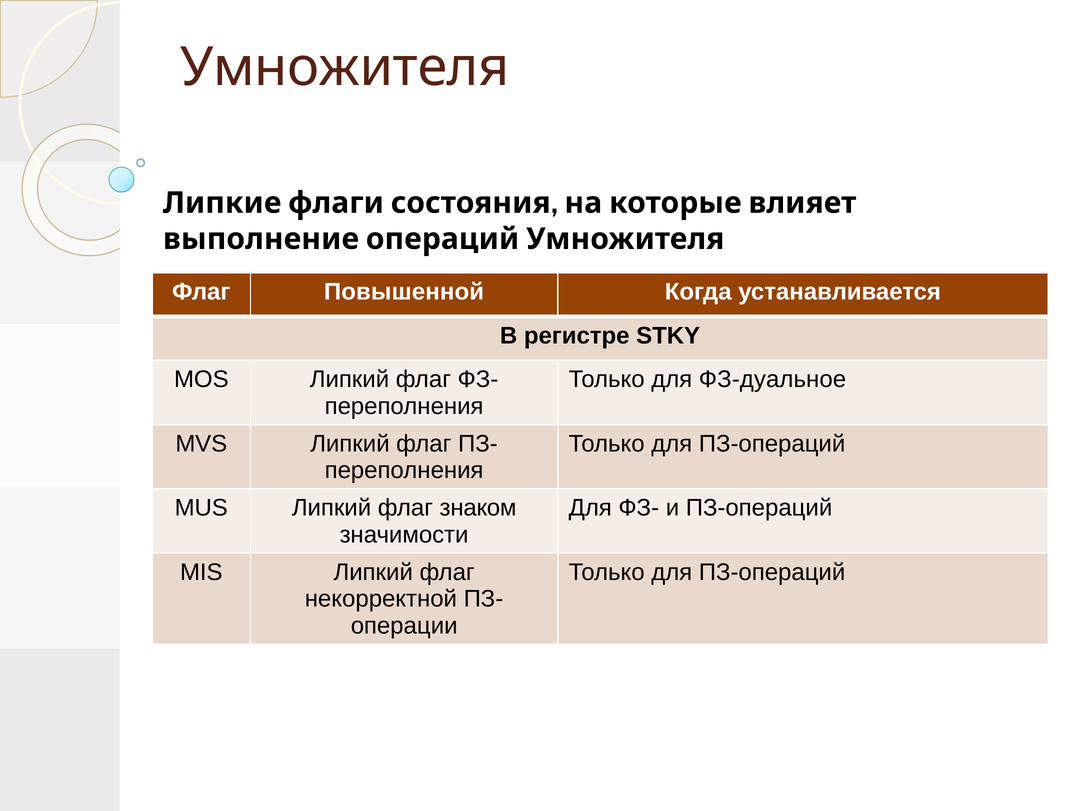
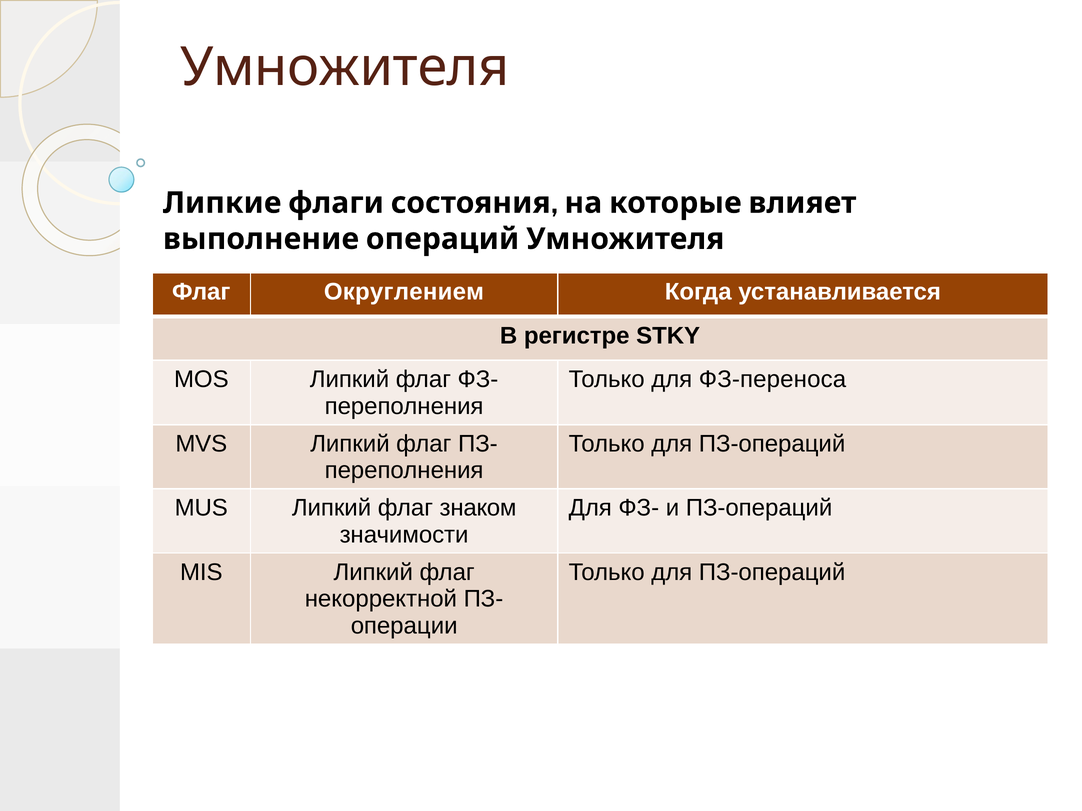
Повышенной: Повышенной -> Округлением
ФЗ-дуальное: ФЗ-дуальное -> ФЗ-переноса
